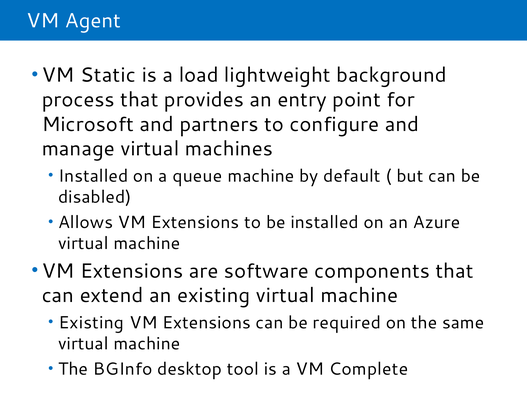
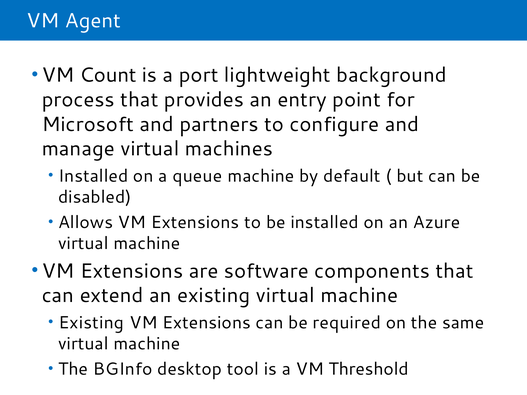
Static: Static -> Count
load: load -> port
Complete: Complete -> Threshold
